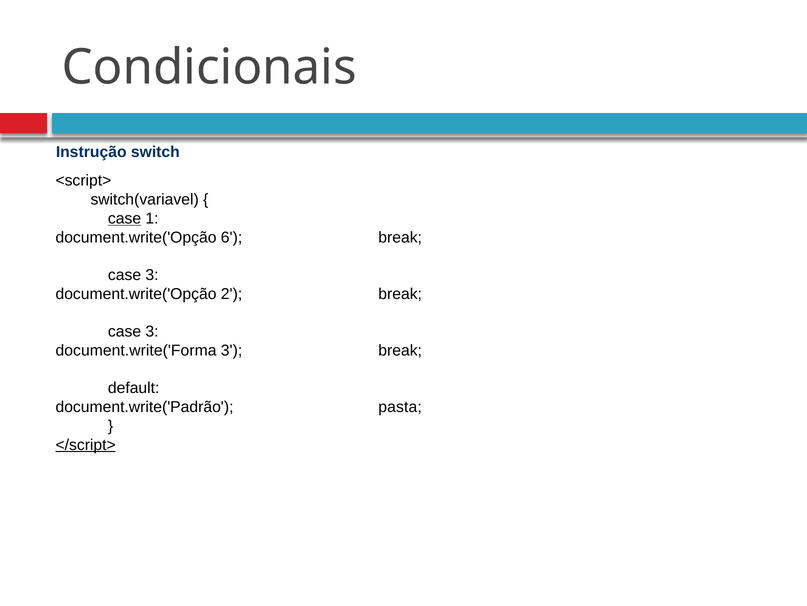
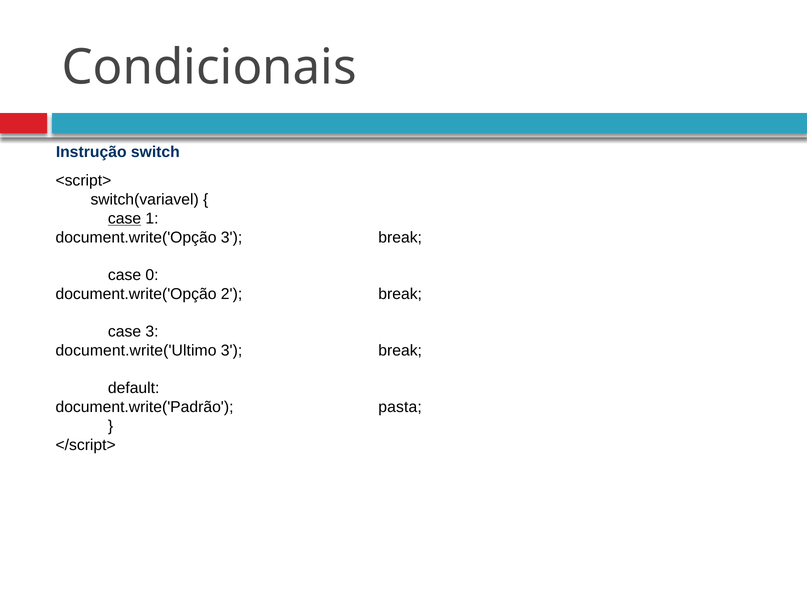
document.write('Opção 6: 6 -> 3
3 at (152, 275): 3 -> 0
document.write('Forma: document.write('Forma -> document.write('Ultimo
</script> underline: present -> none
